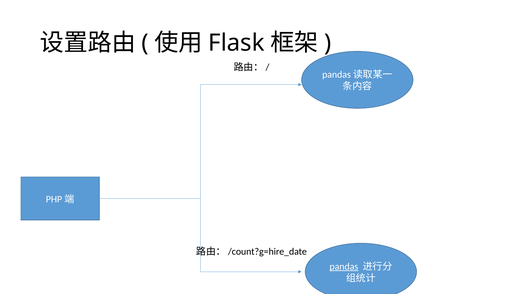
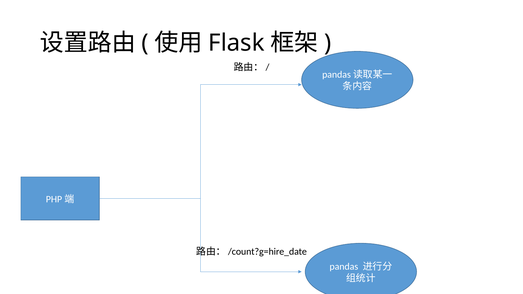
pandas underline: present -> none
